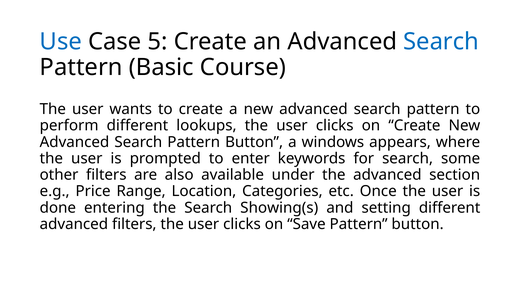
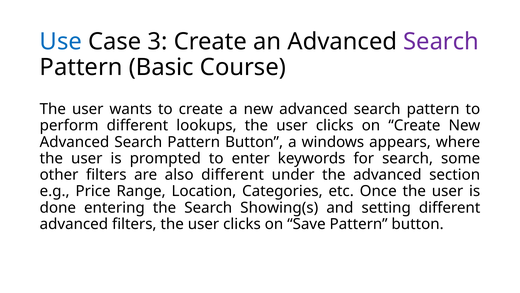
5: 5 -> 3
Search at (441, 41) colour: blue -> purple
also available: available -> different
